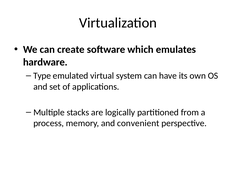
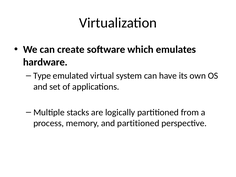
and convenient: convenient -> partitioned
